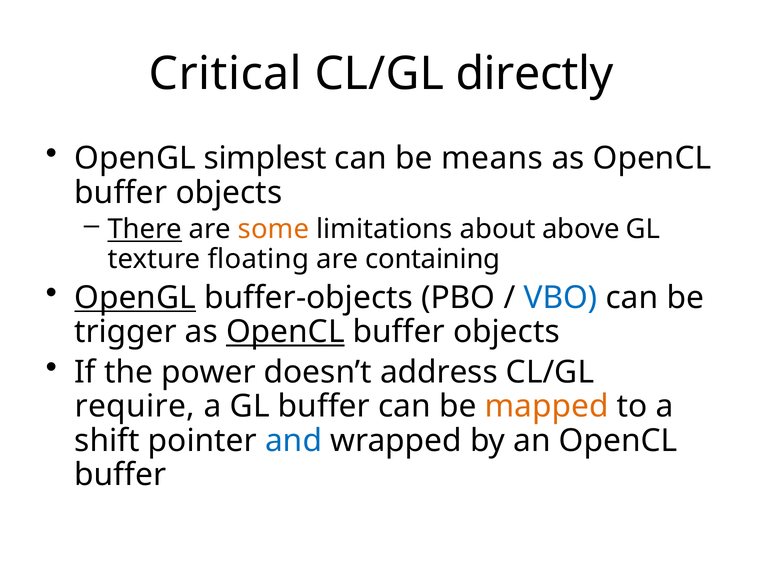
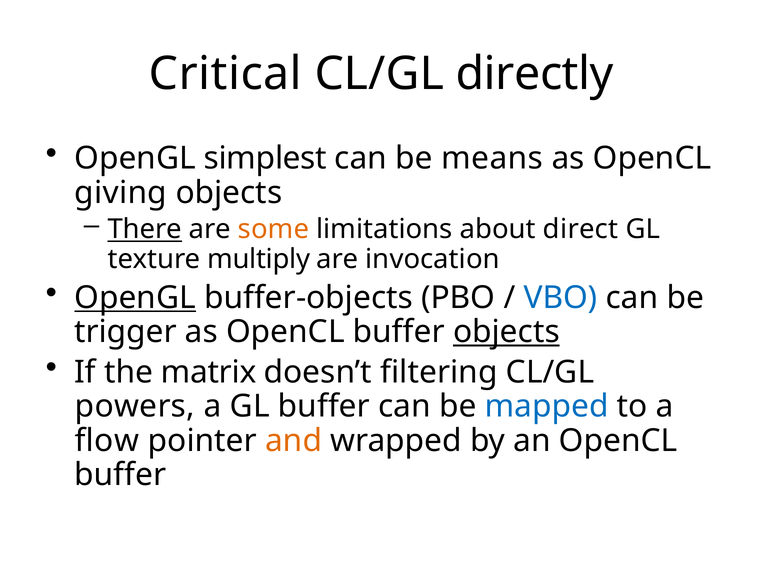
buffer at (121, 193): buffer -> giving
above: above -> direct
floating: floating -> multiply
containing: containing -> invocation
OpenCL at (285, 332) underline: present -> none
objects at (506, 332) underline: none -> present
power: power -> matrix
address: address -> filtering
require: require -> powers
mapped colour: orange -> blue
shift: shift -> flow
and colour: blue -> orange
